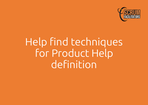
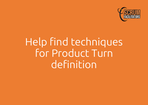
Product Help: Help -> Turn
